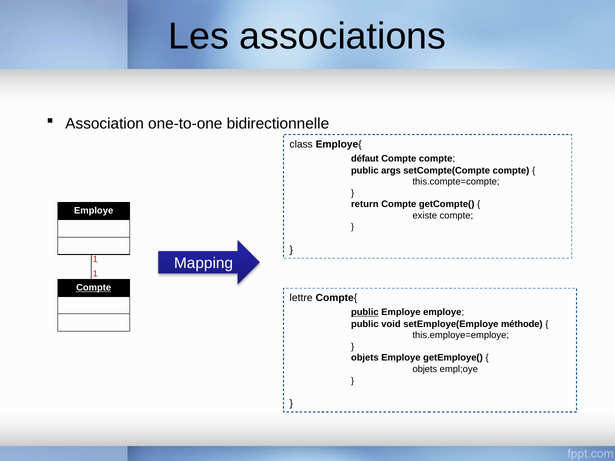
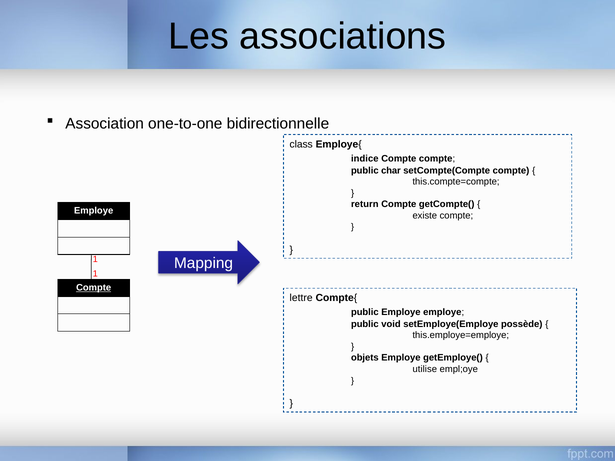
défaut: défaut -> indice
args: args -> char
public at (365, 312) underline: present -> none
méthode: méthode -> possède
objets at (425, 369): objets -> utilise
